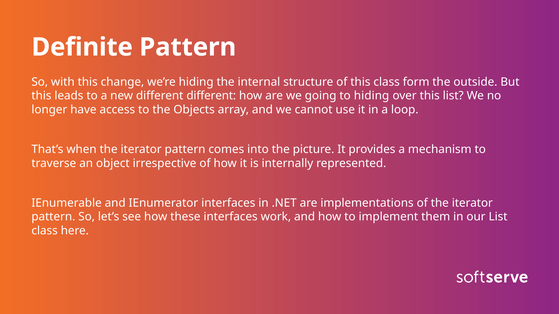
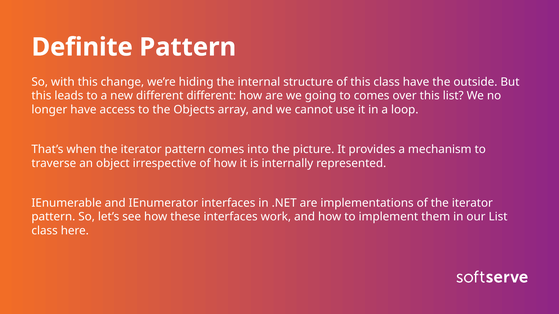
class form: form -> have
to hiding: hiding -> comes
